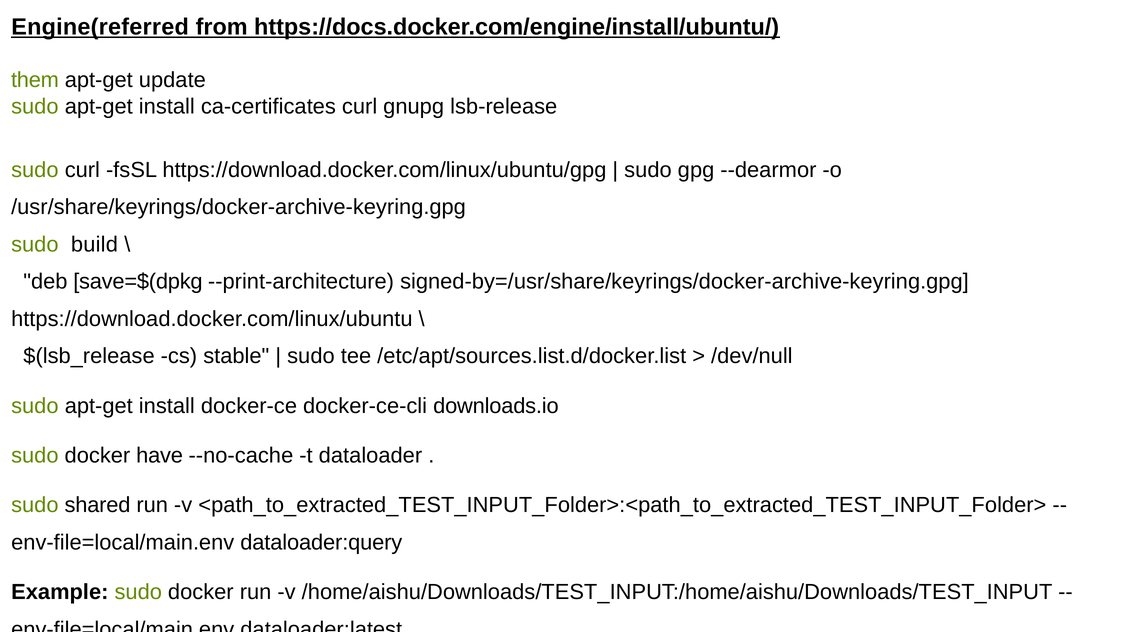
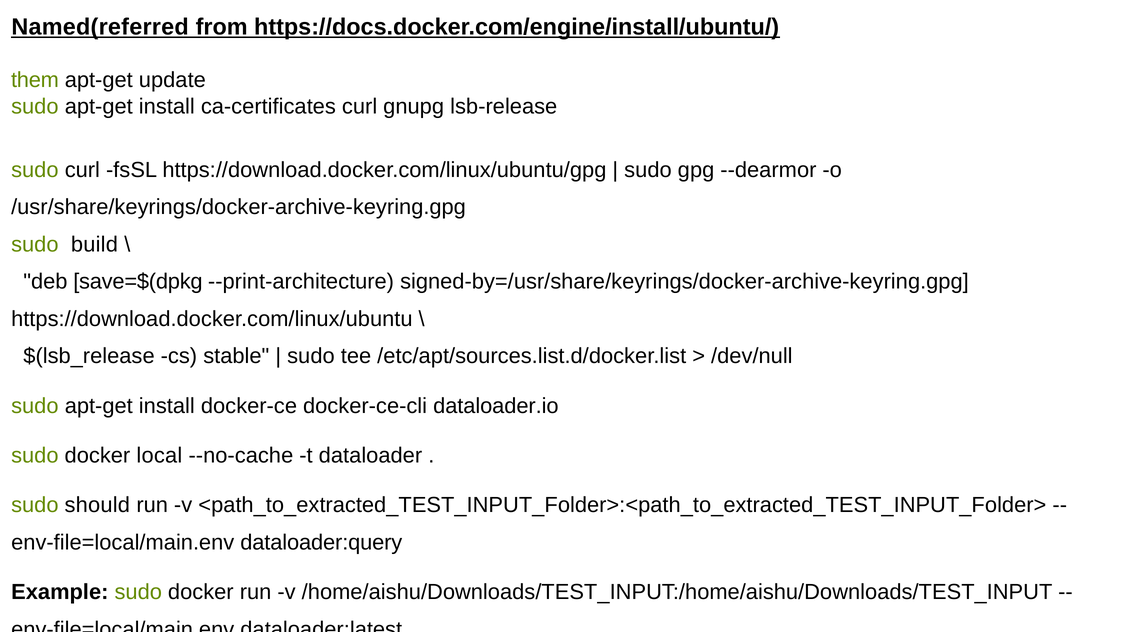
Engine(referred: Engine(referred -> Named(referred
downloads.io: downloads.io -> dataloader.io
have: have -> local
shared: shared -> should
